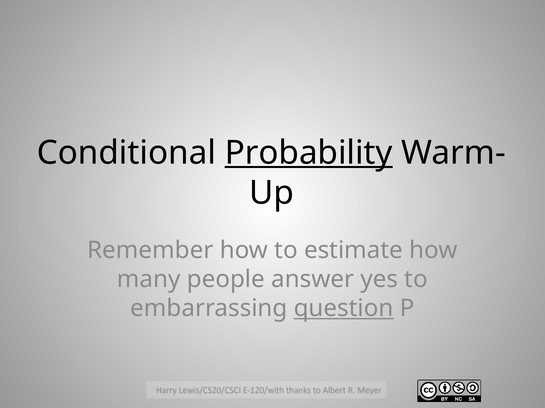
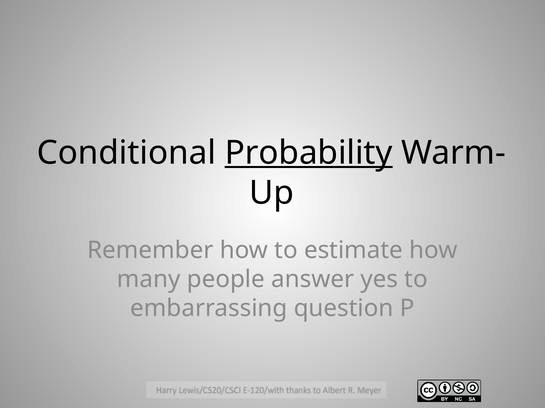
question underline: present -> none
